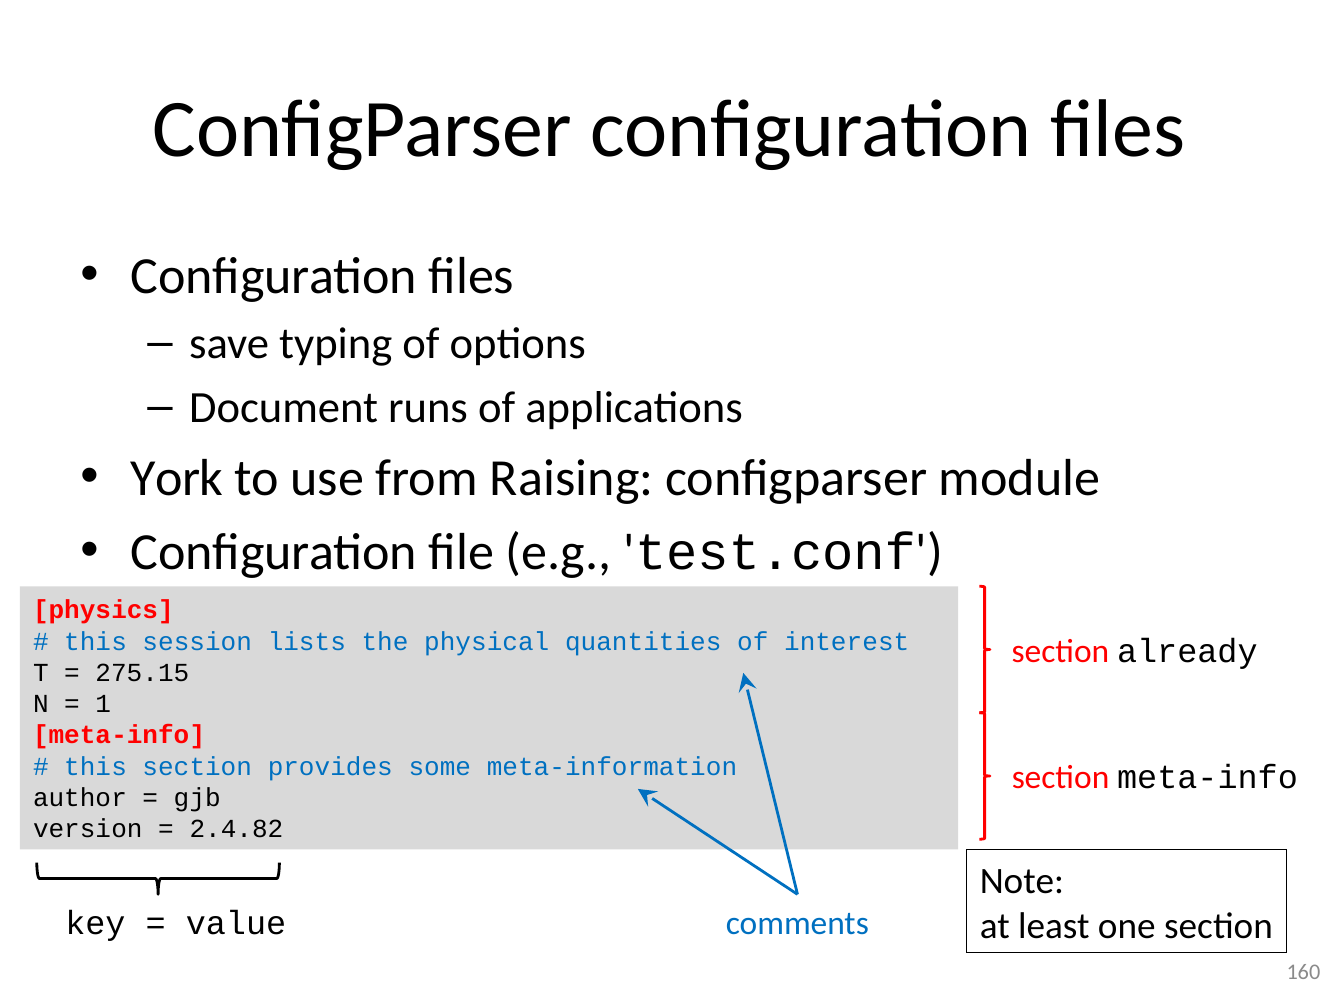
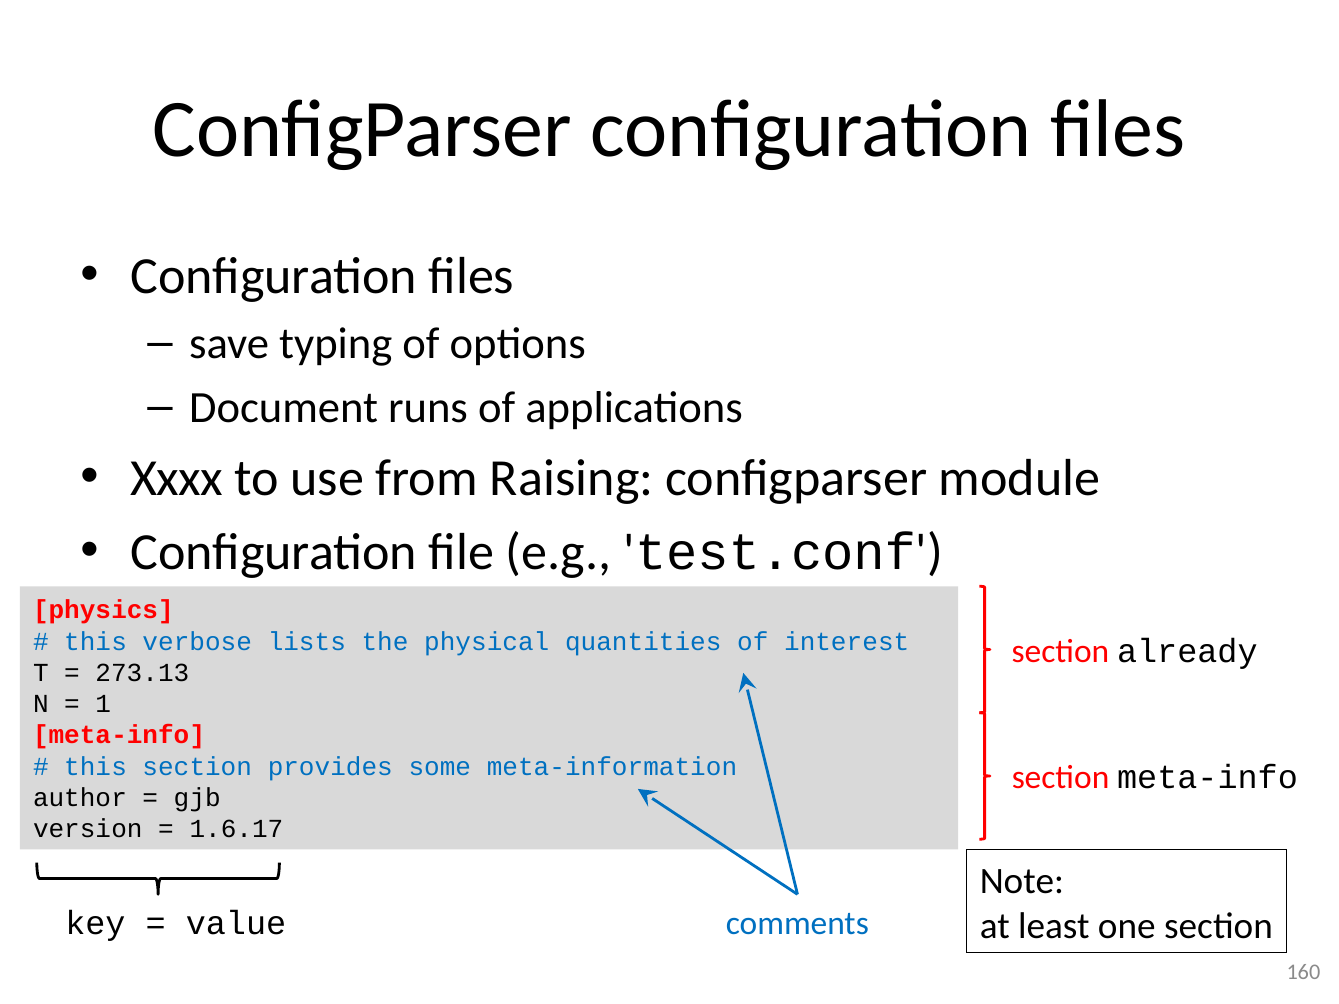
York: York -> Xxxx
session: session -> verbose
275.15: 275.15 -> 273.13
2.4.82: 2.4.82 -> 1.6.17
